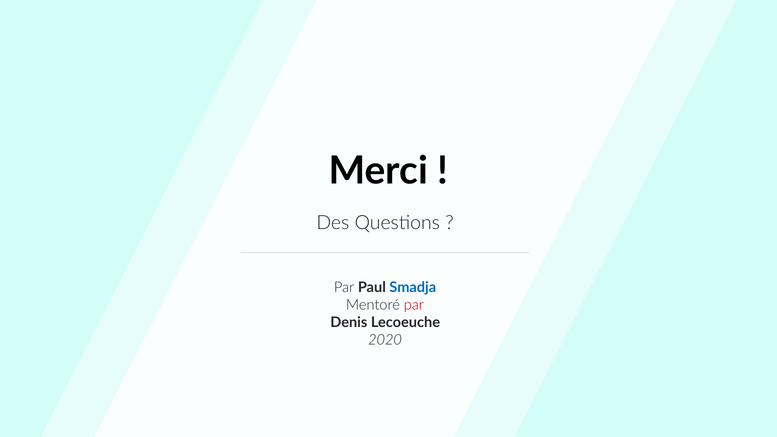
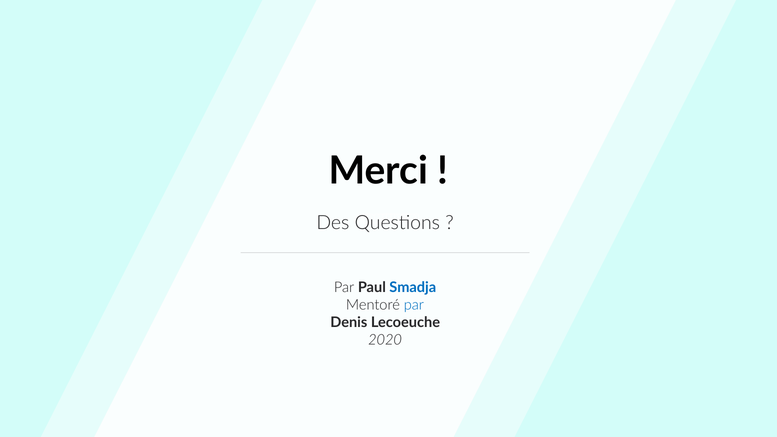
par at (414, 305) colour: red -> blue
